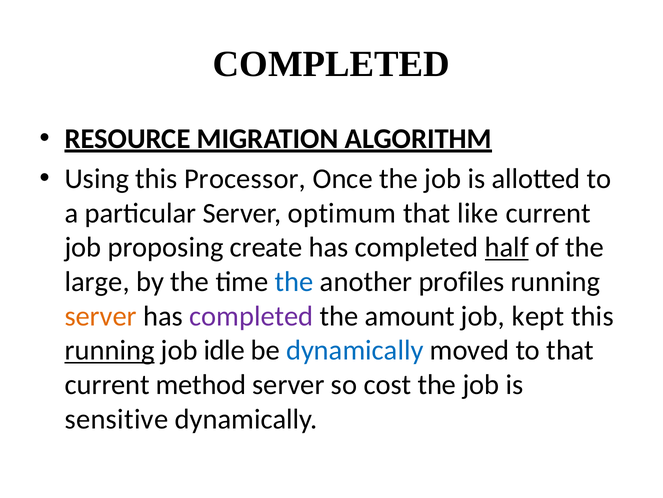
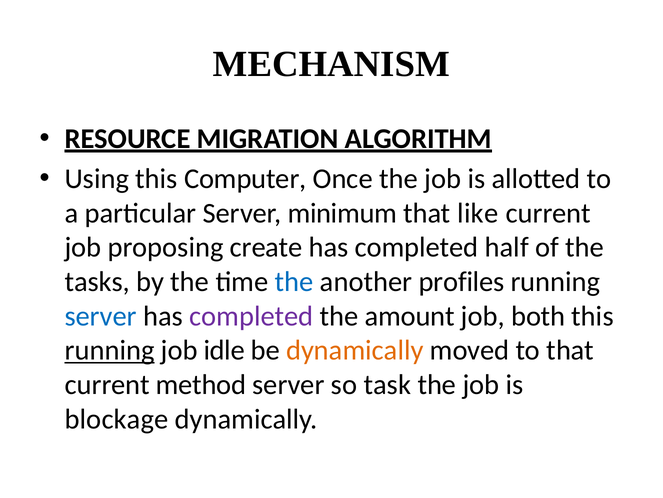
COMPLETED at (331, 64): COMPLETED -> MECHANISM
Processor: Processor -> Computer
optimum: optimum -> minimum
half underline: present -> none
large: large -> tasks
server at (101, 316) colour: orange -> blue
kept: kept -> both
dynamically at (355, 350) colour: blue -> orange
cost: cost -> task
sensitive: sensitive -> blockage
